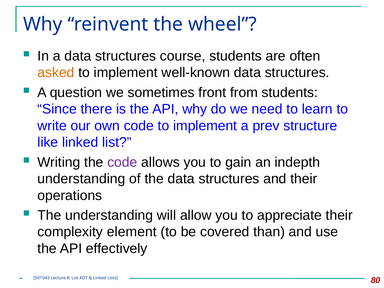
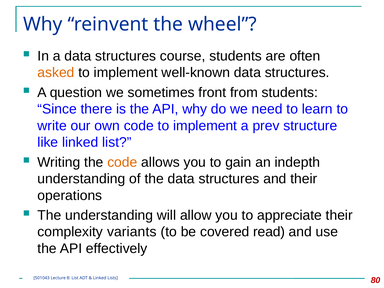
code at (122, 162) colour: purple -> orange
element: element -> variants
than: than -> read
